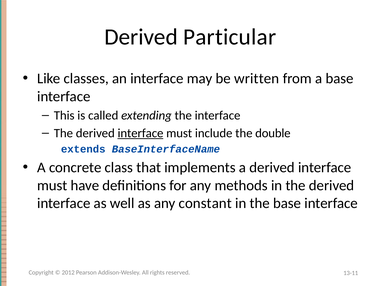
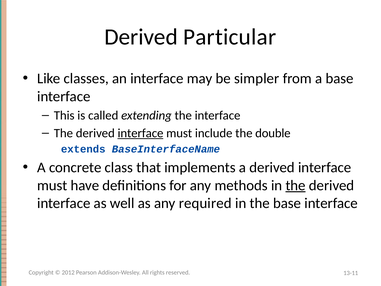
written: written -> simpler
the at (296, 185) underline: none -> present
constant: constant -> required
